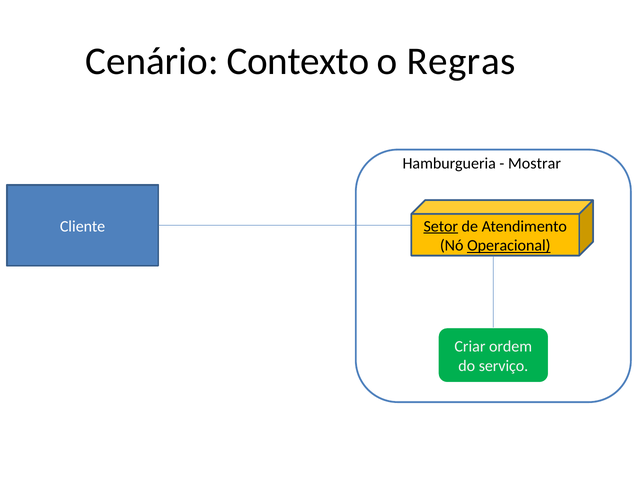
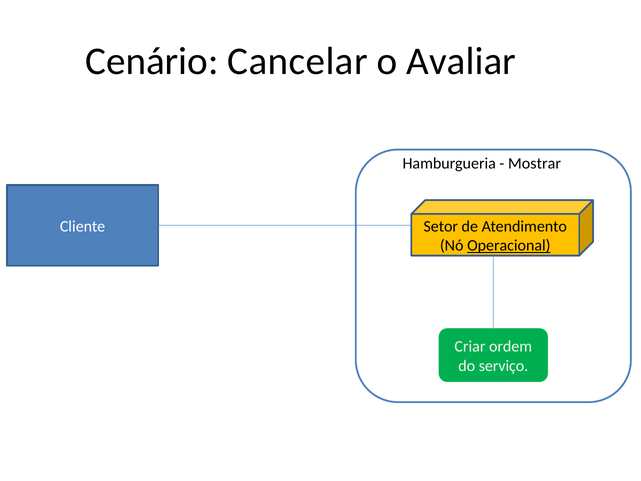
Contexto: Contexto -> Cancelar
Regras: Regras -> Avaliar
Setor underline: present -> none
